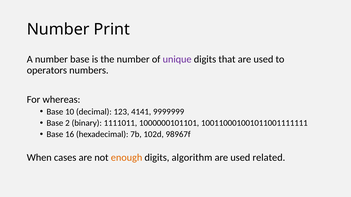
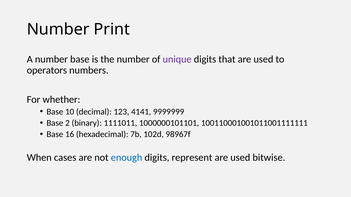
whereas: whereas -> whether
enough colour: orange -> blue
algorithm: algorithm -> represent
related: related -> bitwise
